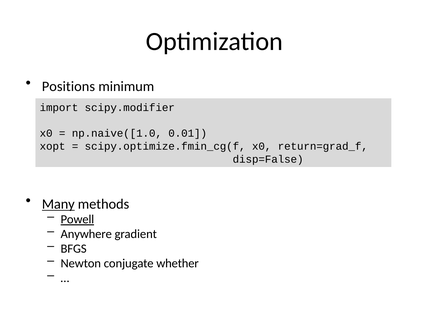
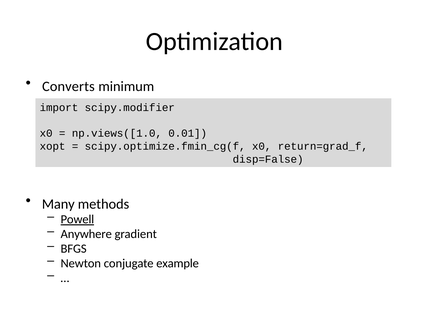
Positions: Positions -> Converts
np.naive([1.0: np.naive([1.0 -> np.views([1.0
Many underline: present -> none
whether: whether -> example
